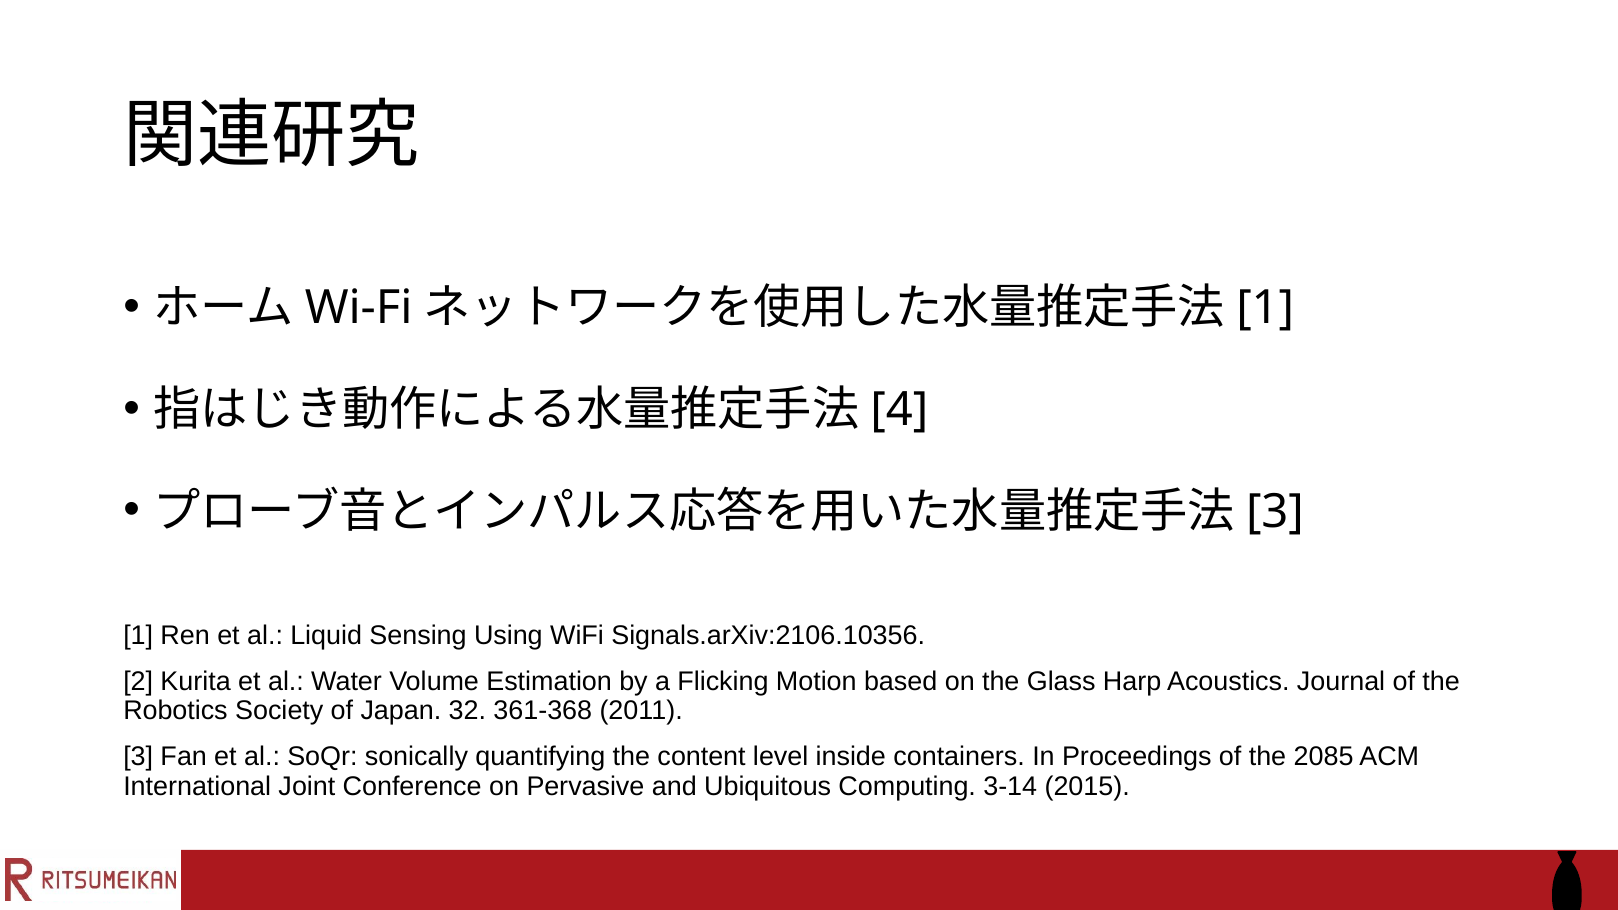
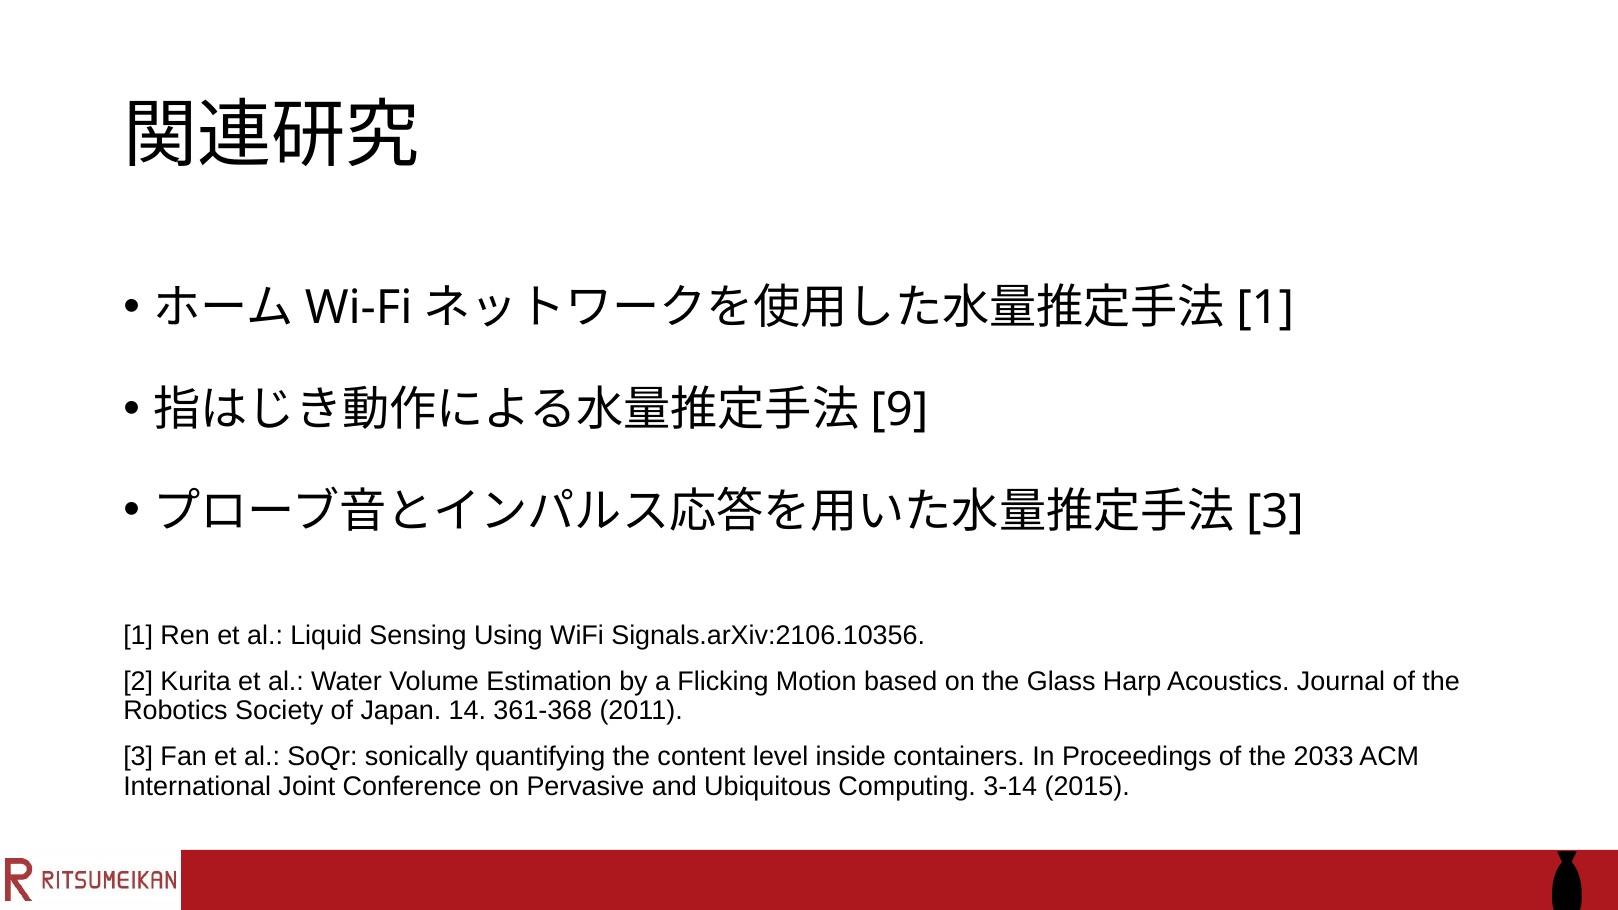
4 at (899, 410): 4 -> 9
32: 32 -> 14
2085: 2085 -> 2033
